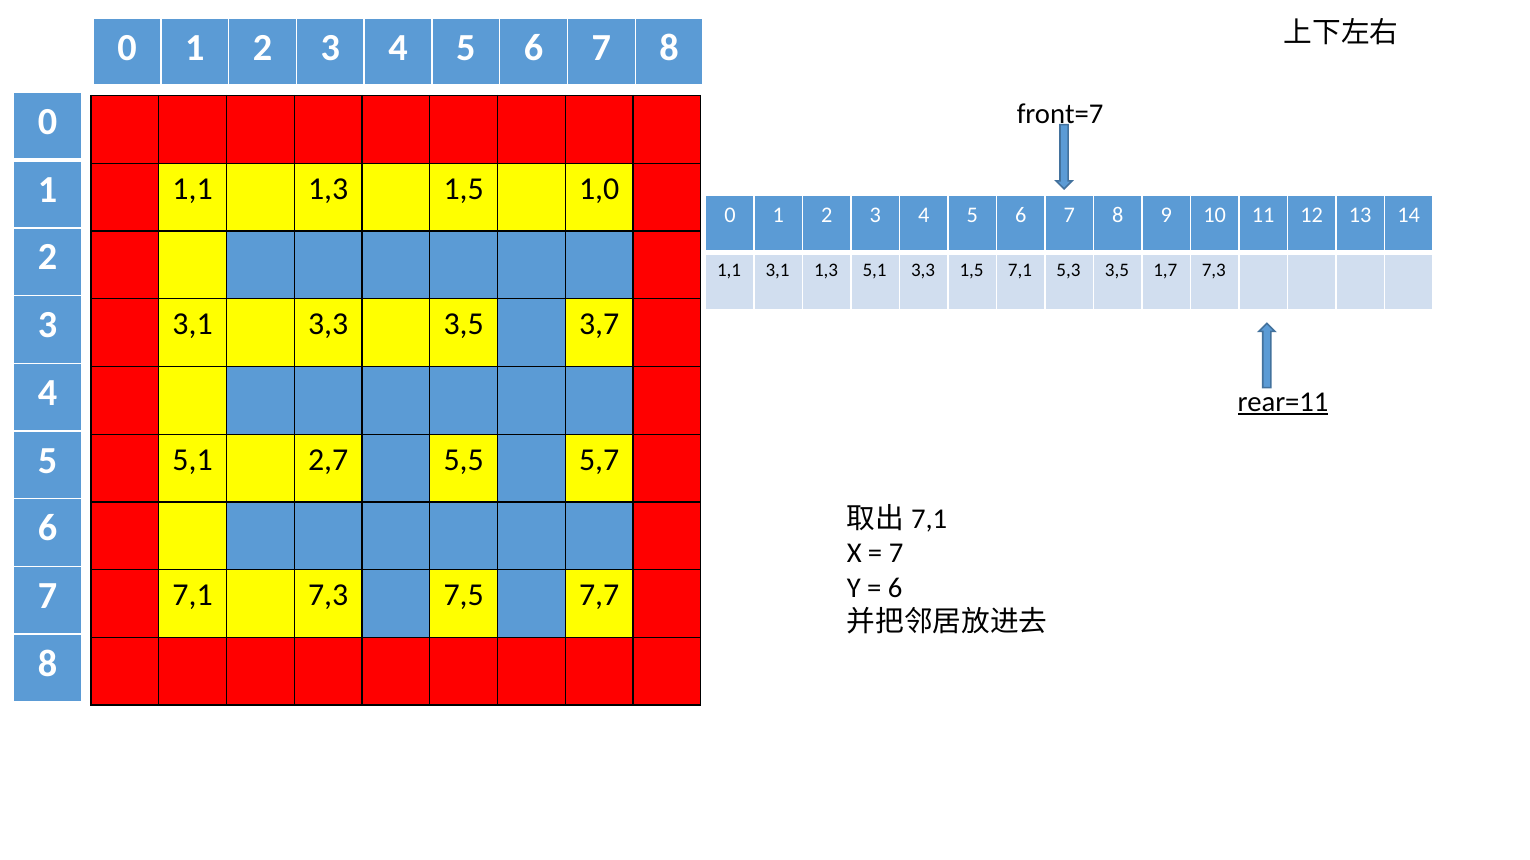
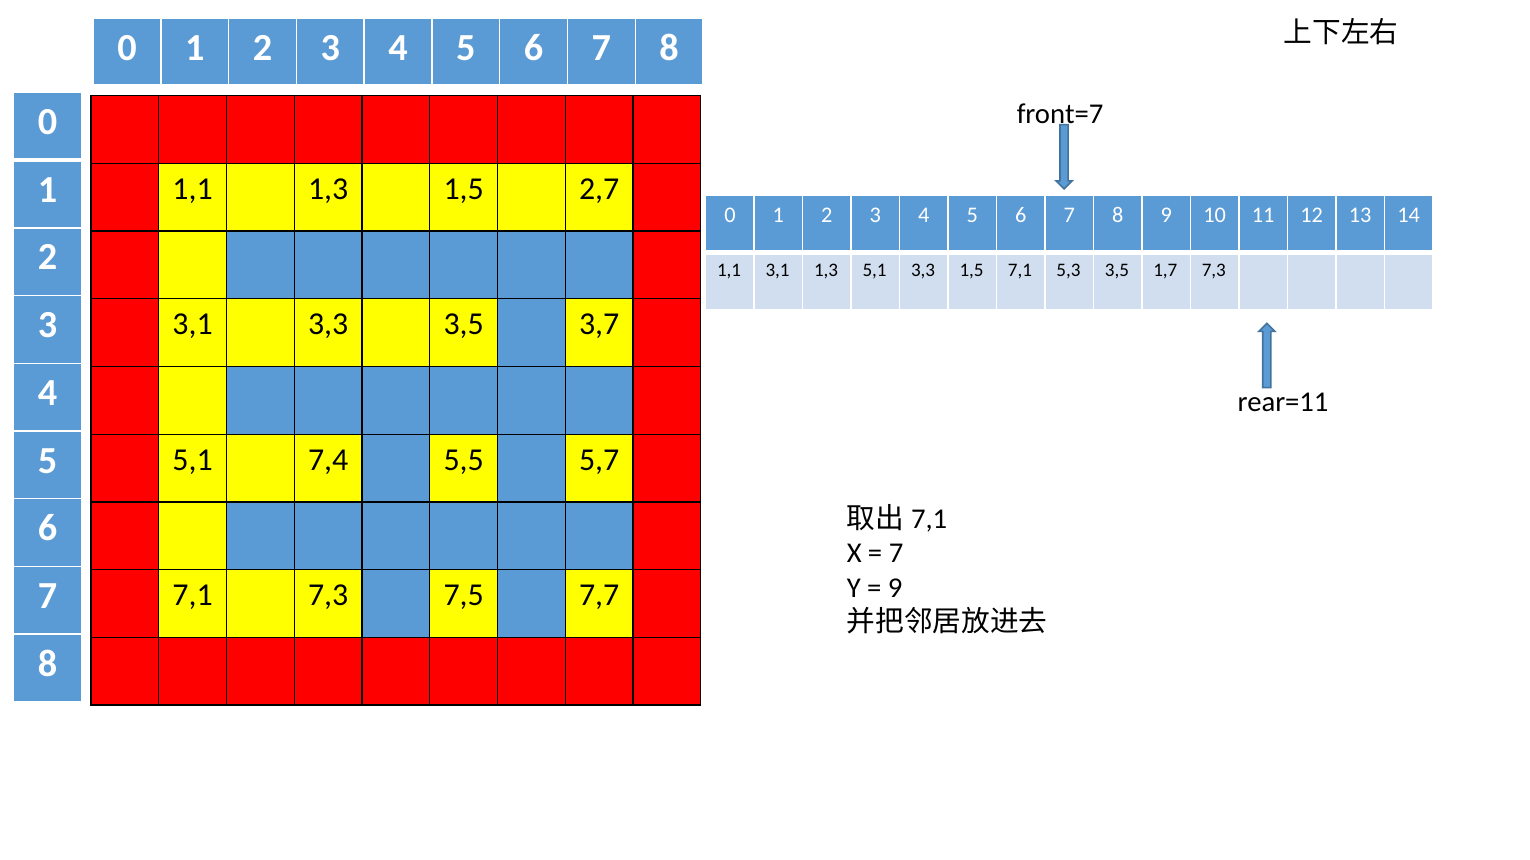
1,0: 1,0 -> 2,7
rear=11 underline: present -> none
2,7: 2,7 -> 7,4
6 at (895, 588): 6 -> 9
